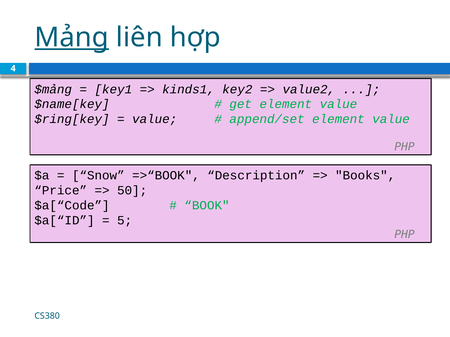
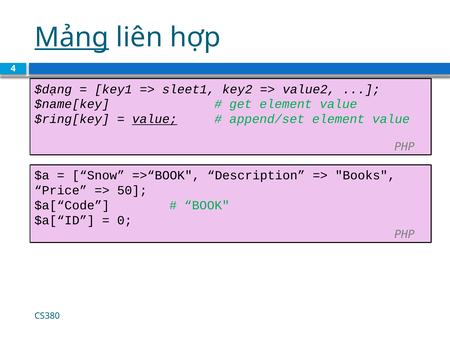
$mảng: $mảng -> $dạng
kinds1: kinds1 -> sleet1
value at (155, 119) underline: none -> present
5: 5 -> 0
